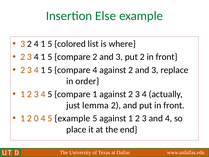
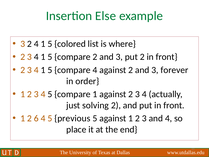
replace: replace -> forever
lemma: lemma -> solving
0: 0 -> 6
5 example: example -> previous
